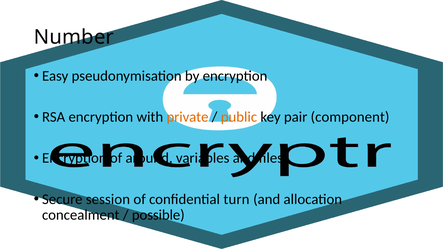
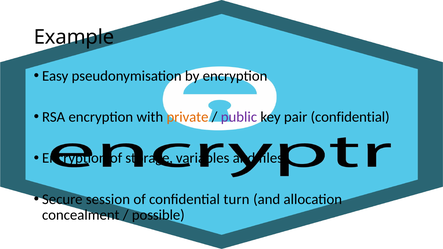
Number: Number -> Example
public colour: orange -> purple
pair component: component -> confidential
around: around -> storage
